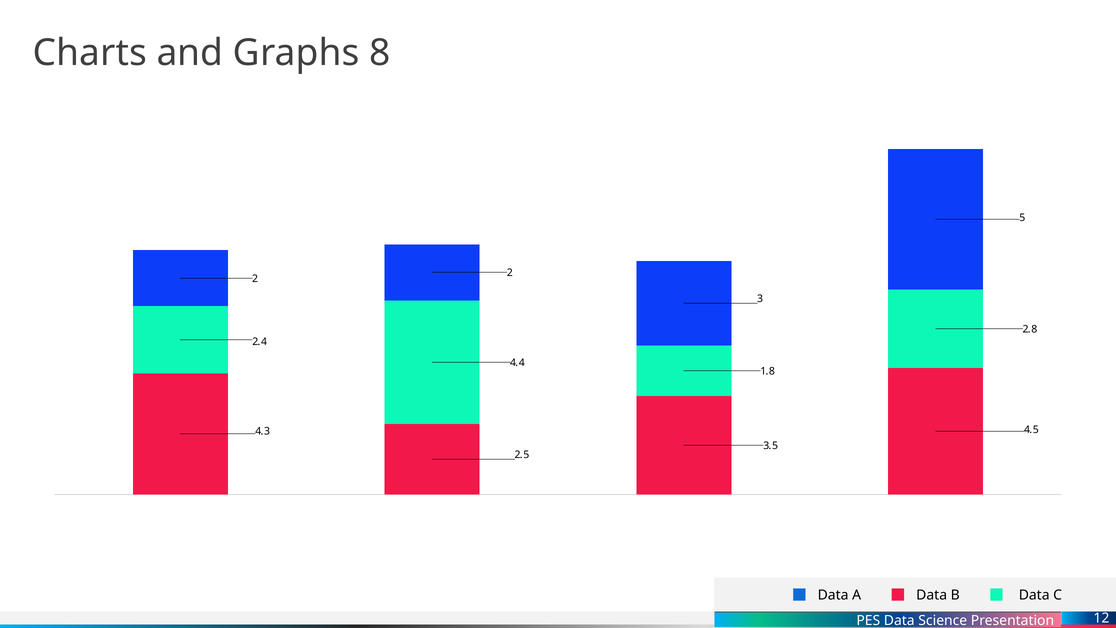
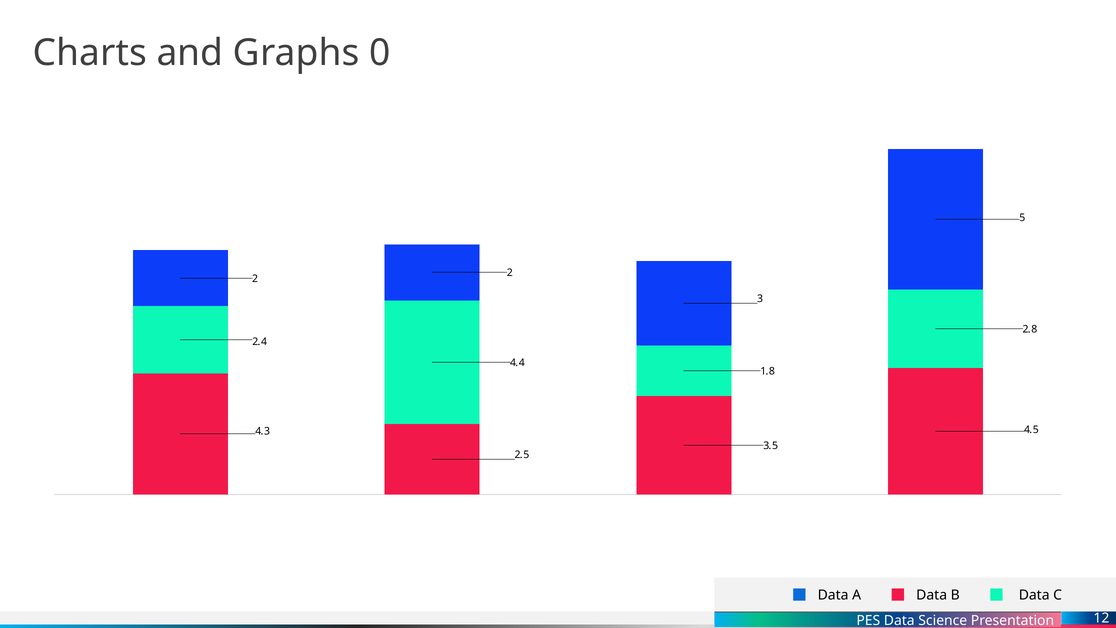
8: 8 -> 0
